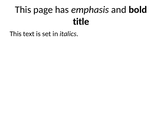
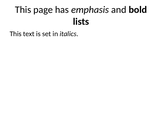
title: title -> lists
